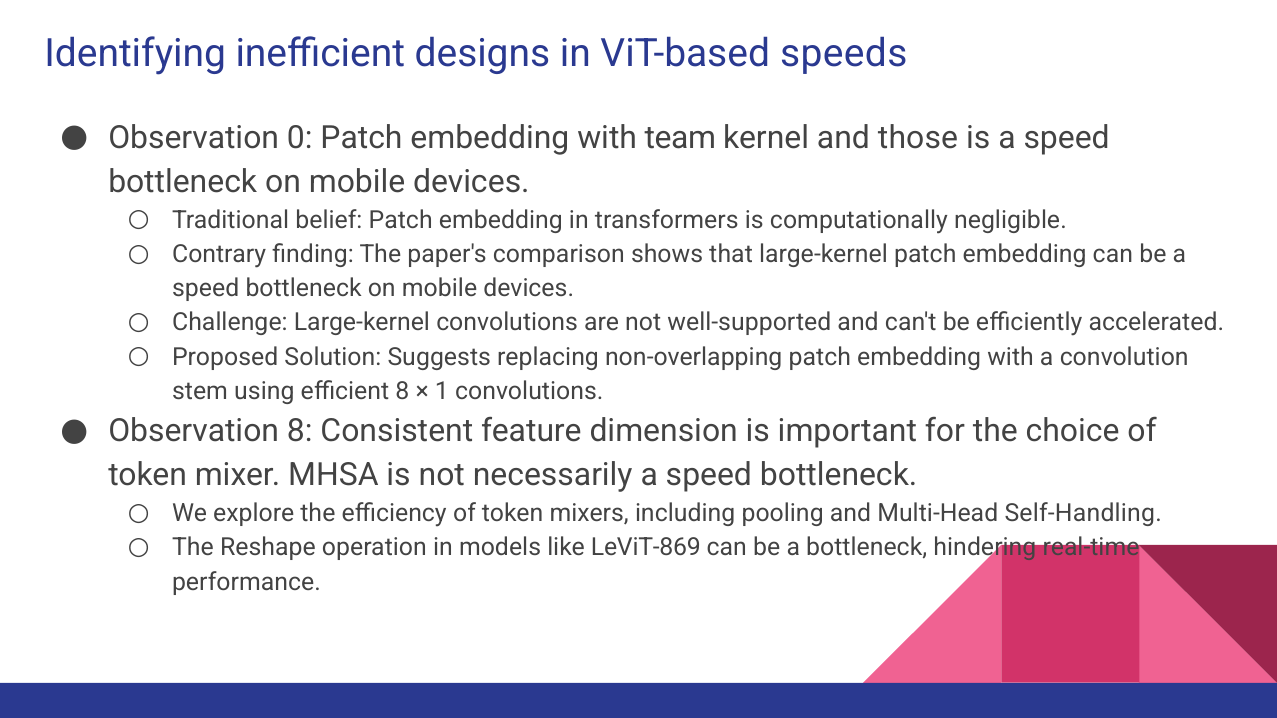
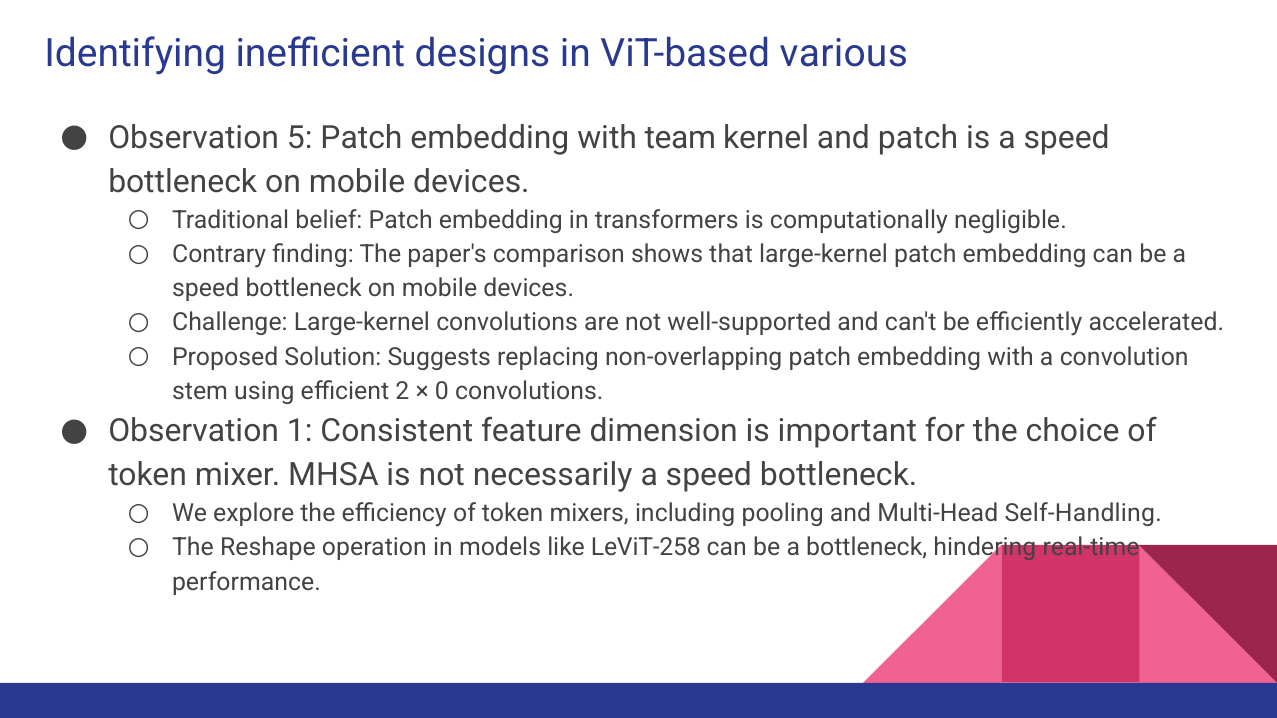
speeds: speeds -> various
0: 0 -> 5
and those: those -> patch
efficient 8: 8 -> 2
1: 1 -> 0
Observation 8: 8 -> 1
LeViT-869: LeViT-869 -> LeViT-258
